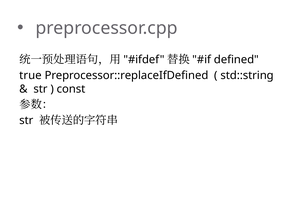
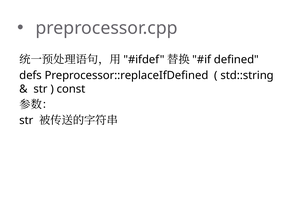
true: true -> defs
